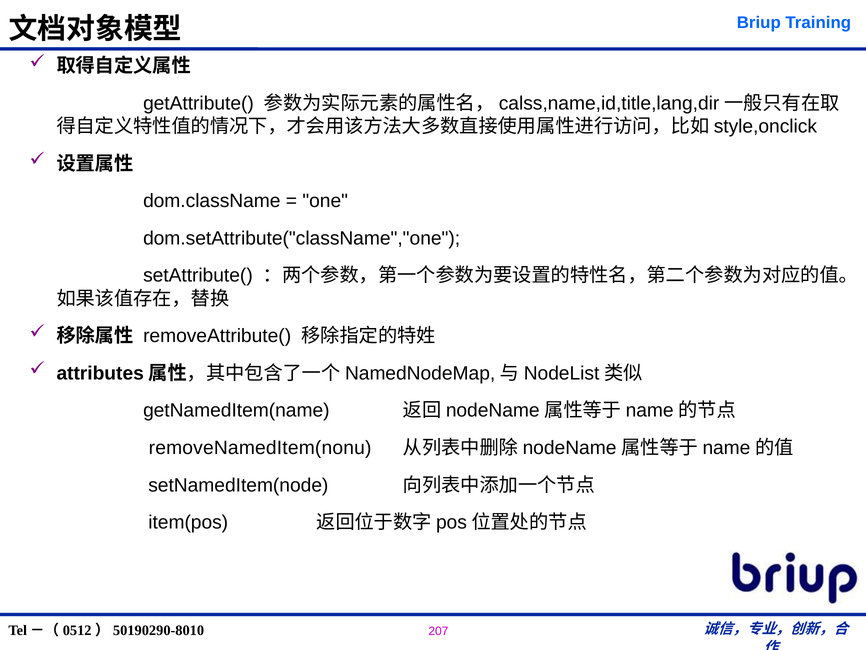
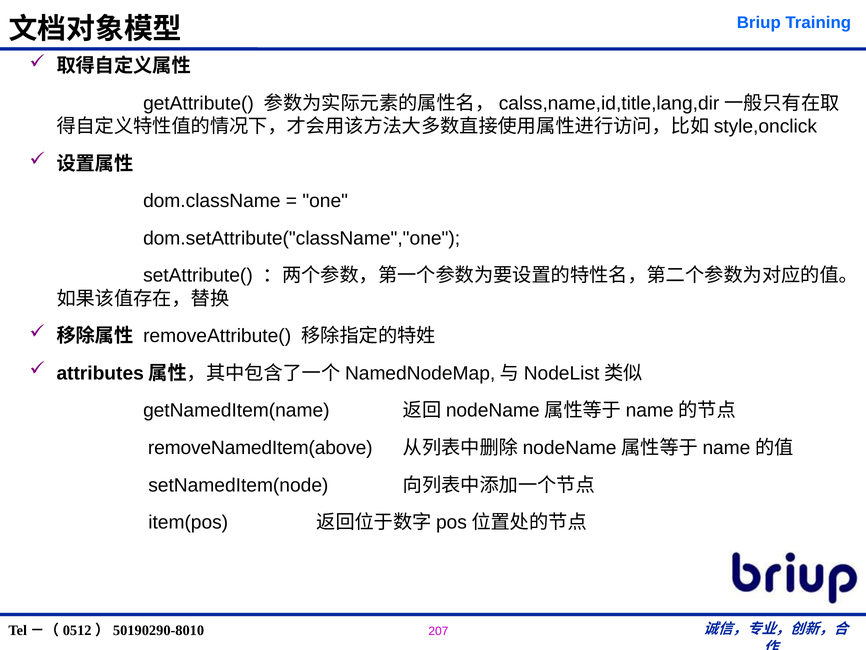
removeNamedItem(nonu: removeNamedItem(nonu -> removeNamedItem(above
